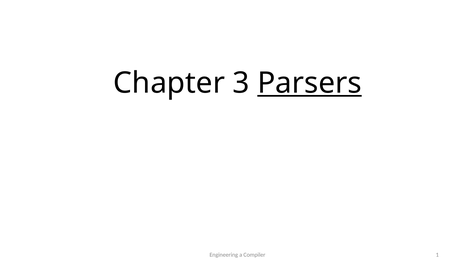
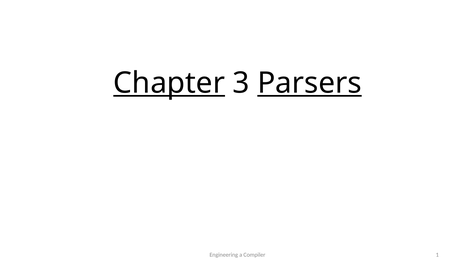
Chapter underline: none -> present
